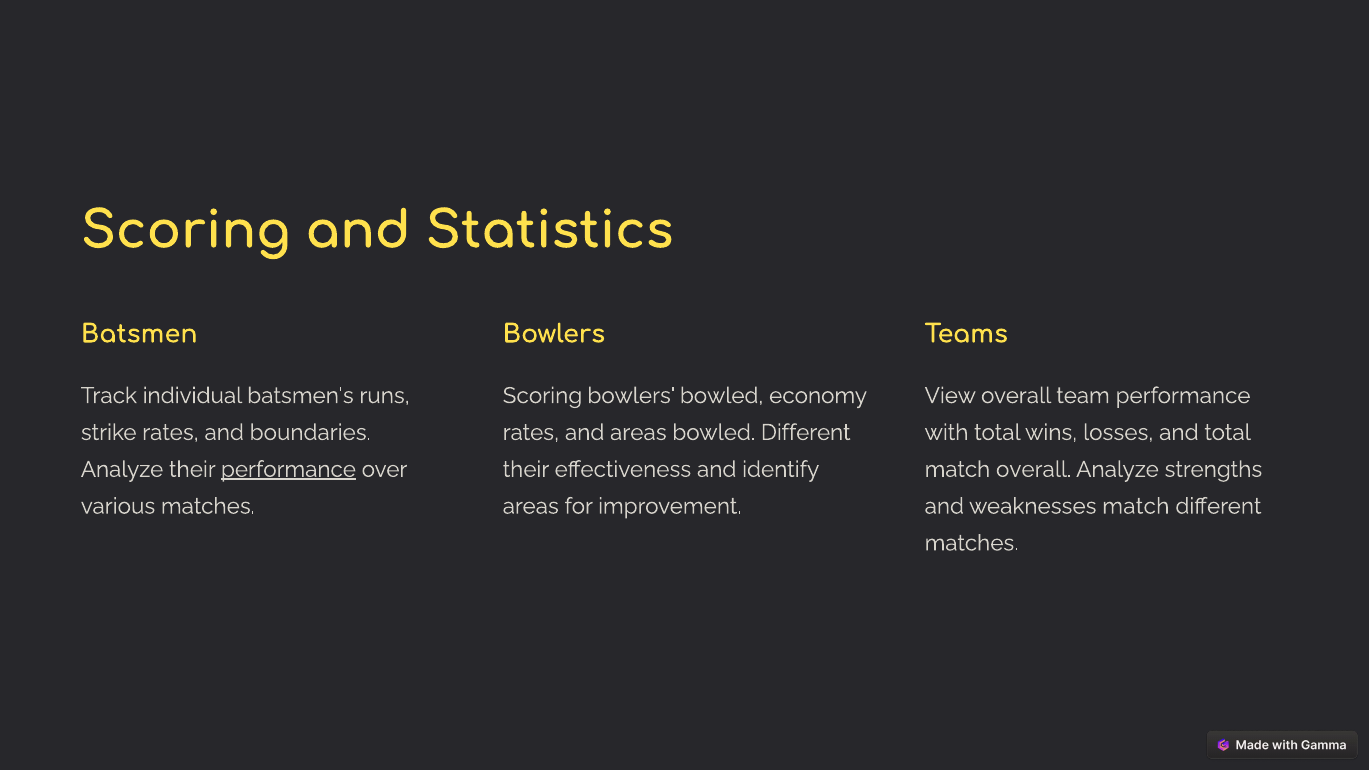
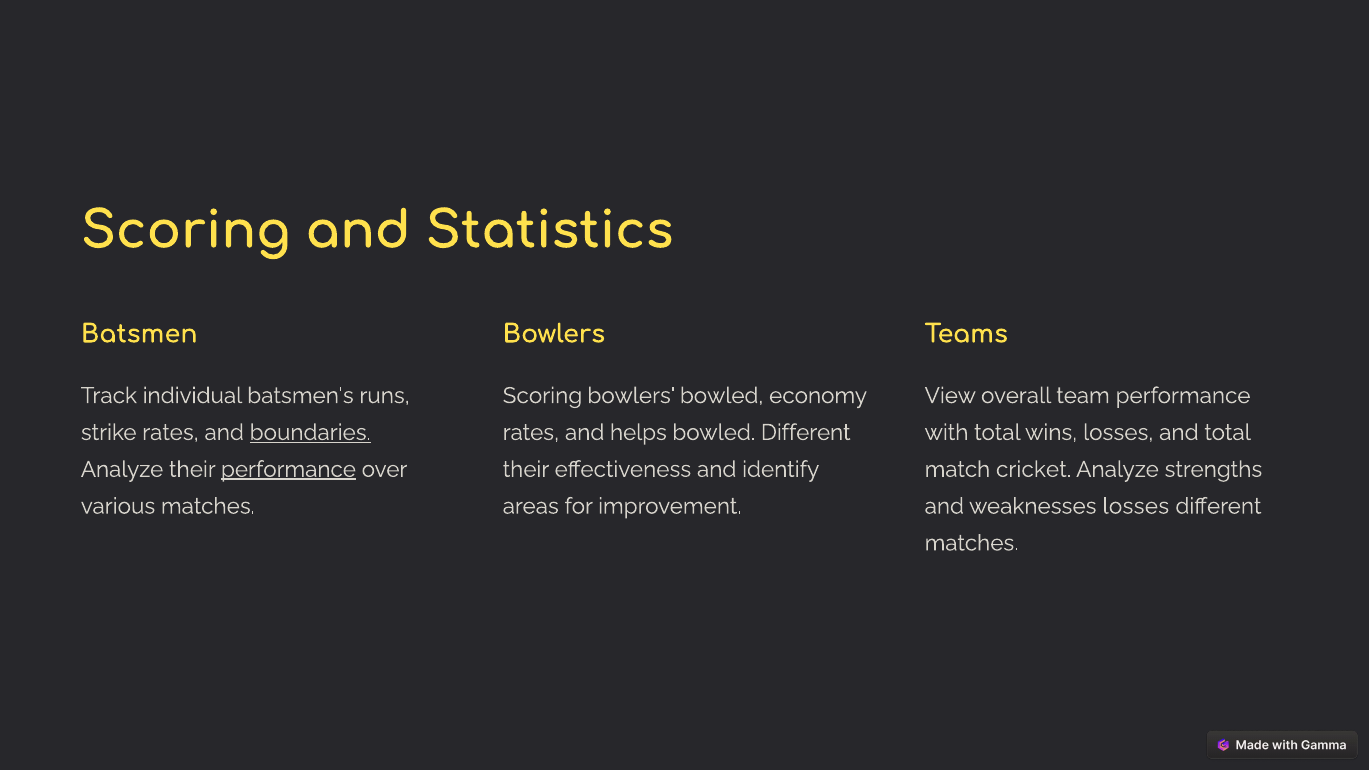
boundaries underline: none -> present
and areas: areas -> helps
match overall: overall -> cricket
weaknesses match: match -> losses
